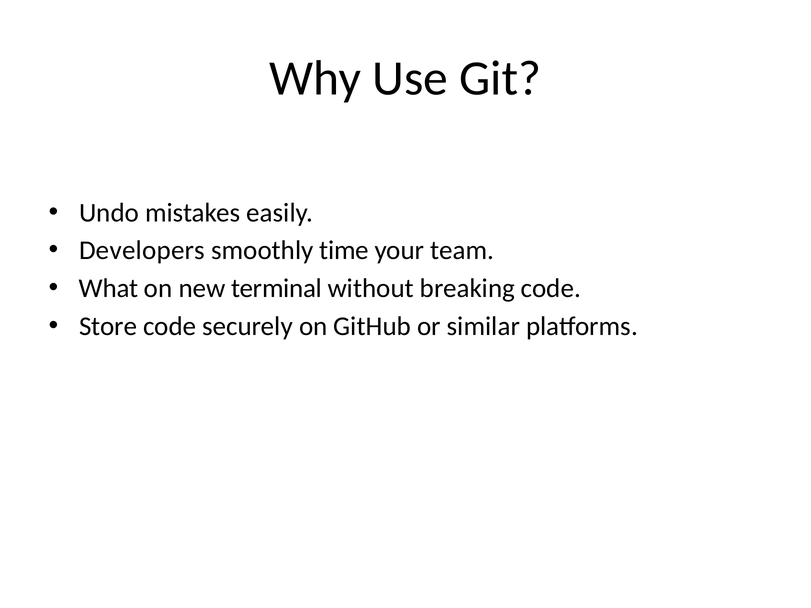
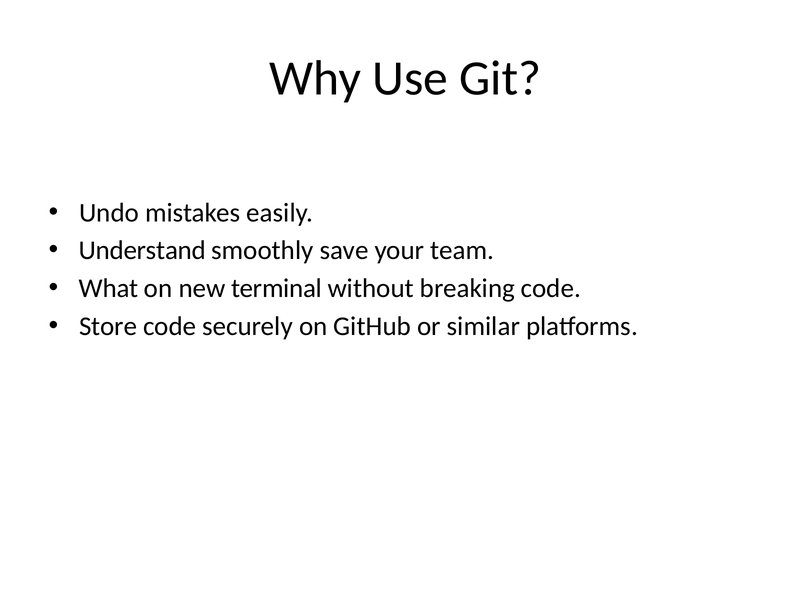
Developers: Developers -> Understand
time: time -> save
